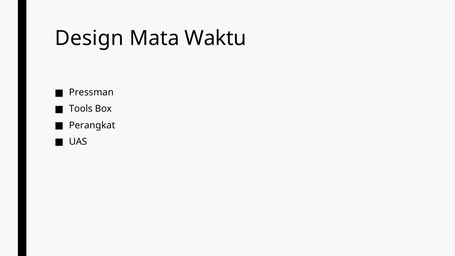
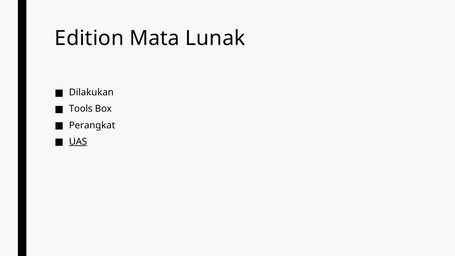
Design: Design -> Edition
Waktu: Waktu -> Lunak
Pressman: Pressman -> Dilakukan
UAS underline: none -> present
